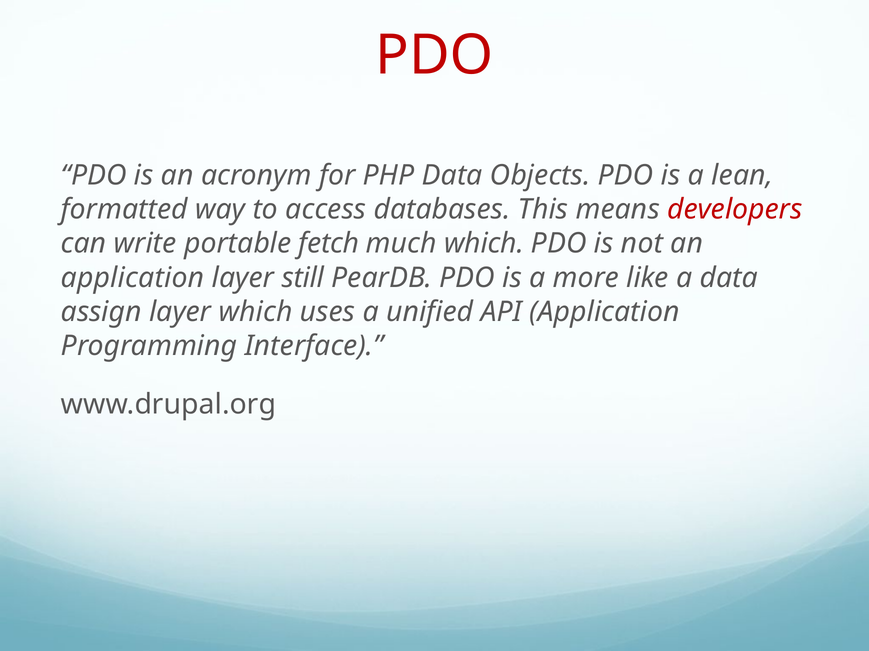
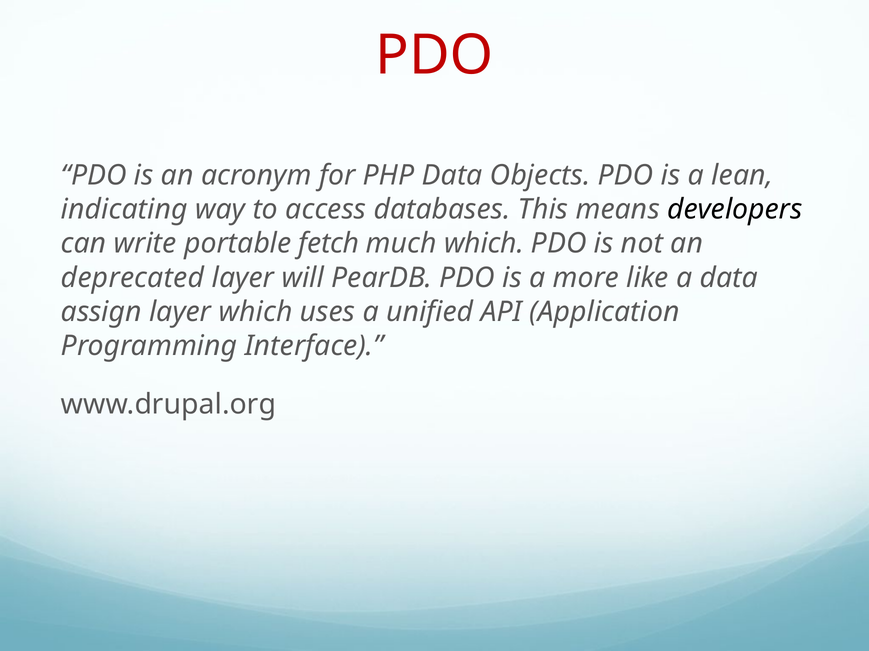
formatted: formatted -> indicating
developers colour: red -> black
application at (133, 278): application -> deprecated
still: still -> will
